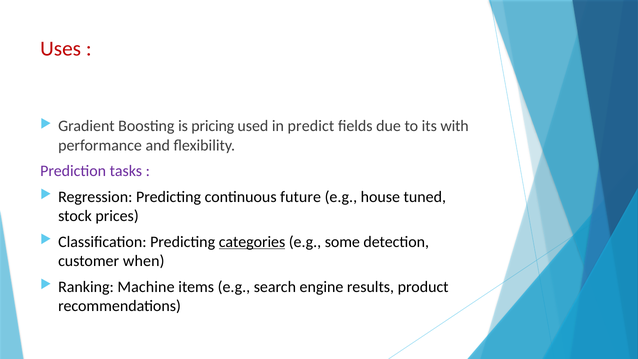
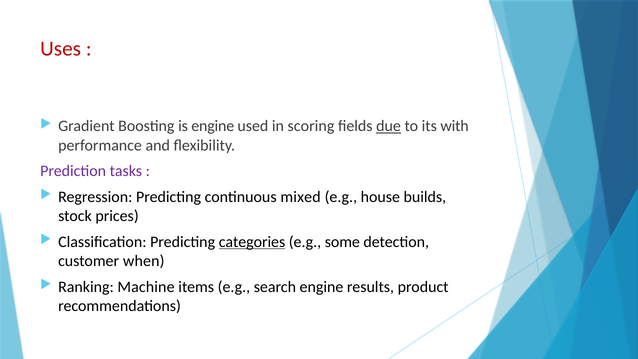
is pricing: pricing -> engine
predict: predict -> scoring
due underline: none -> present
future: future -> mixed
tuned: tuned -> builds
